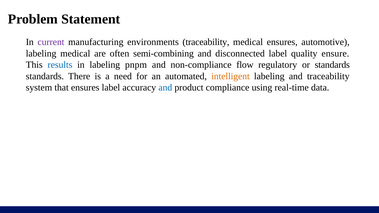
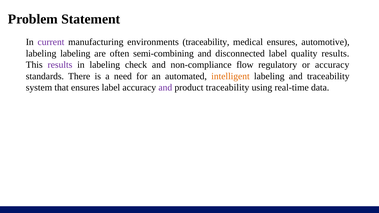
labeling medical: medical -> labeling
quality ensure: ensure -> results
results at (60, 65) colour: blue -> purple
pnpm: pnpm -> check
or standards: standards -> accuracy
and at (165, 88) colour: blue -> purple
product compliance: compliance -> traceability
